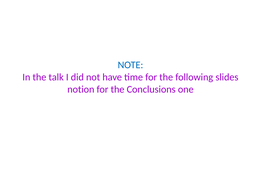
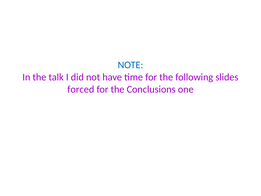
notion: notion -> forced
